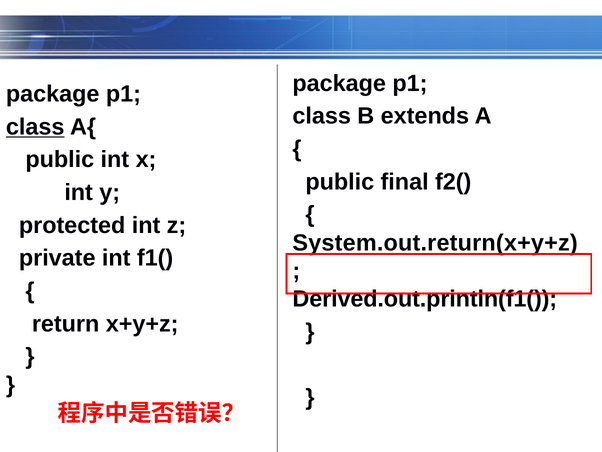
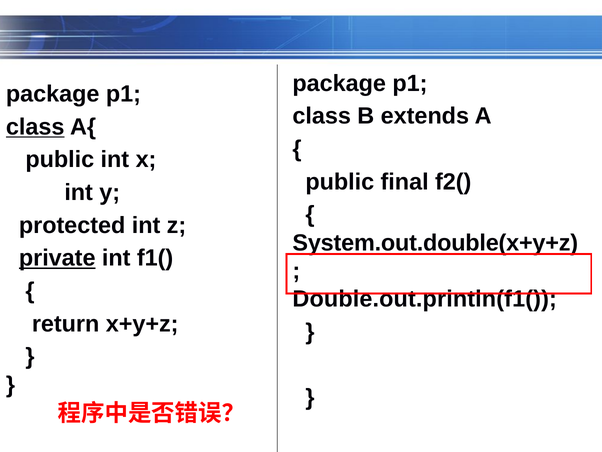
System.out.return(x+y+z: System.out.return(x+y+z -> System.out.double(x+y+z
private underline: none -> present
Derived.out.println(f1(: Derived.out.println(f1( -> Double.out.println(f1(
